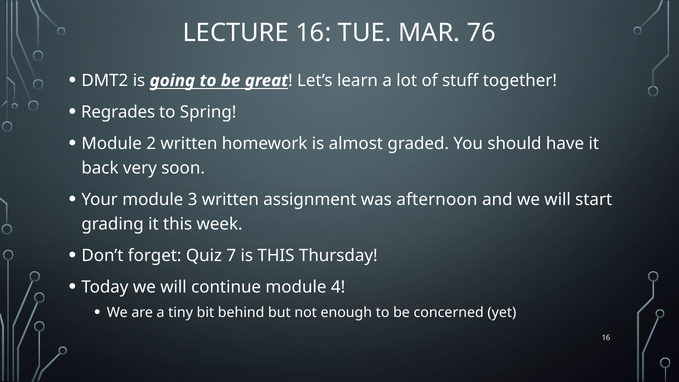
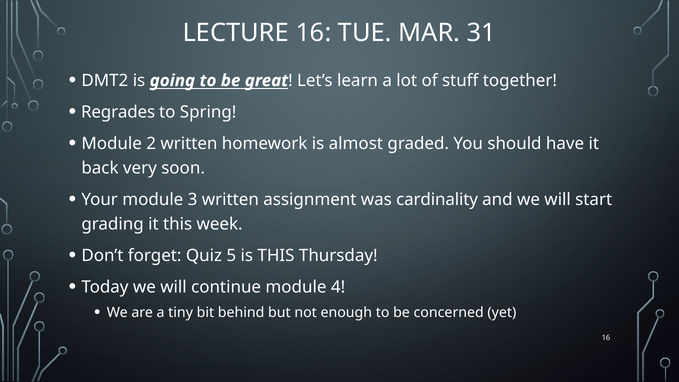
76: 76 -> 31
afternoon: afternoon -> cardinality
7: 7 -> 5
